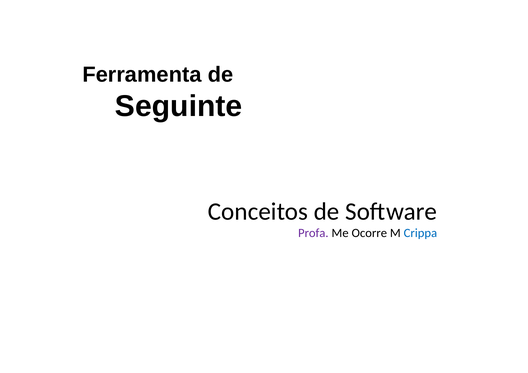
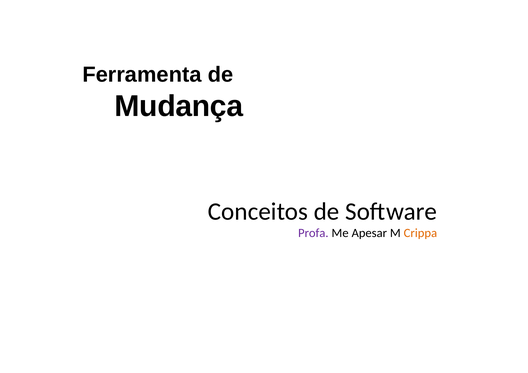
Seguinte: Seguinte -> Mudança
Ocorre: Ocorre -> Apesar
Crippa colour: blue -> orange
